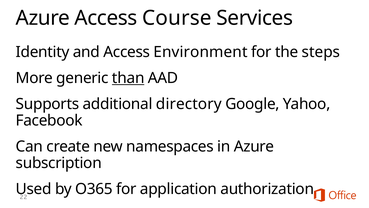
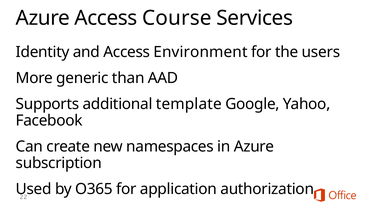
steps: steps -> users
than underline: present -> none
directory: directory -> template
